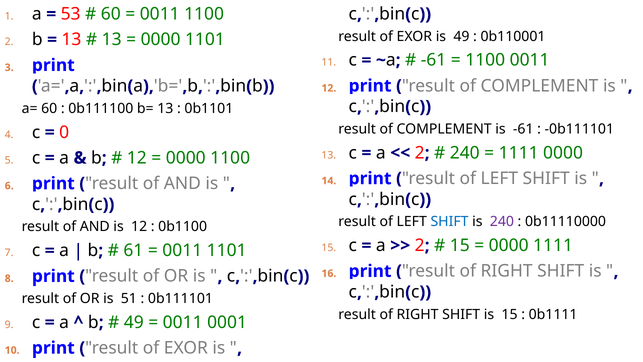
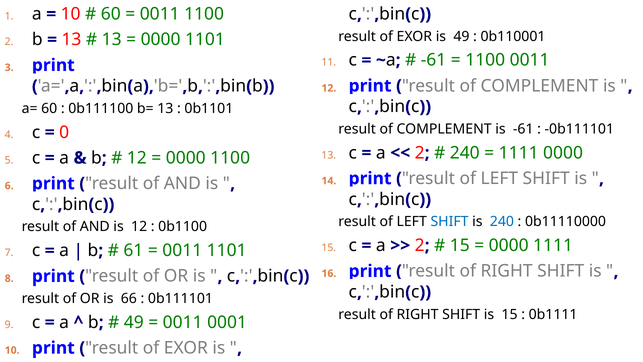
53 at (71, 14): 53 -> 10
240 at (502, 222) colour: purple -> blue
51: 51 -> 66
